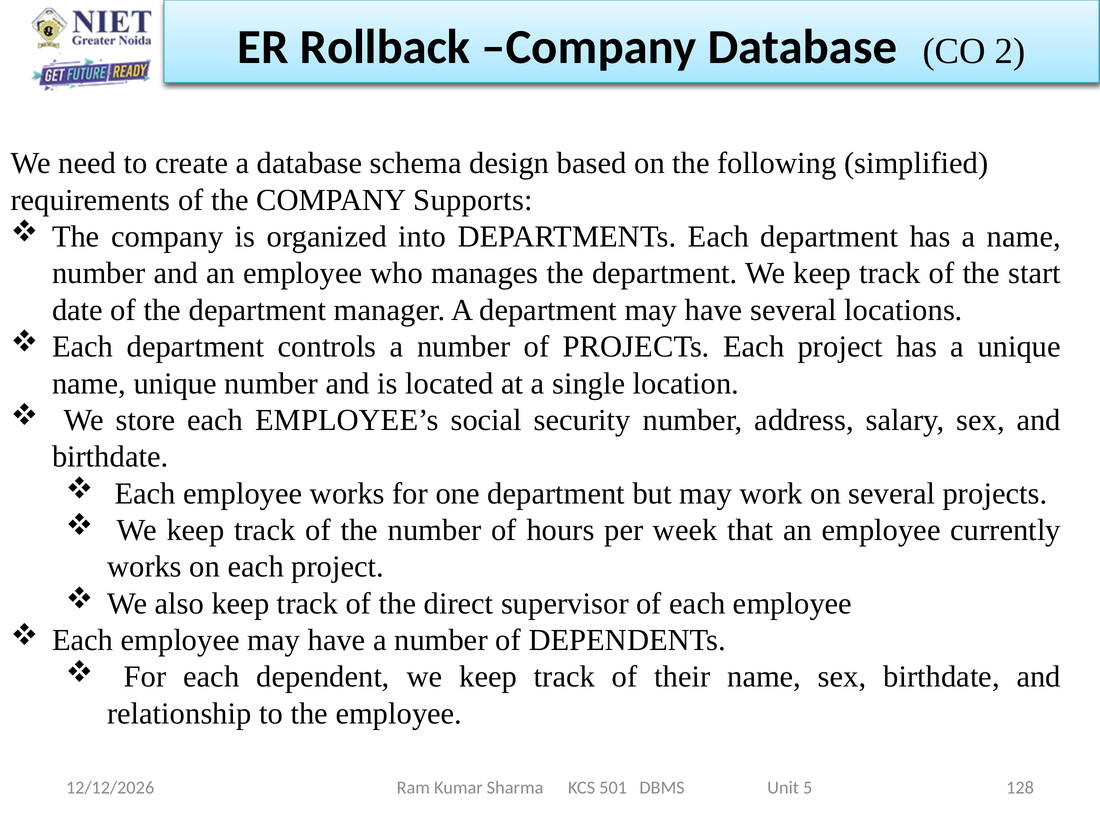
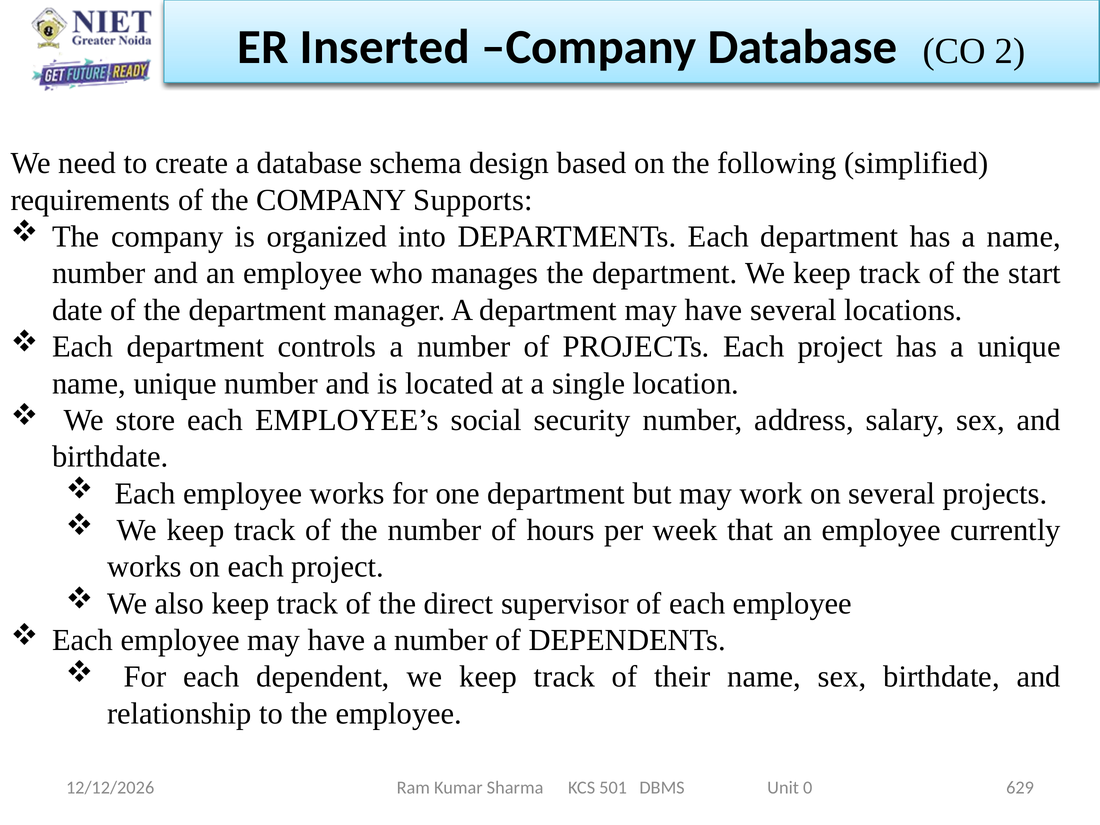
Rollback: Rollback -> Inserted
128: 128 -> 629
5: 5 -> 0
